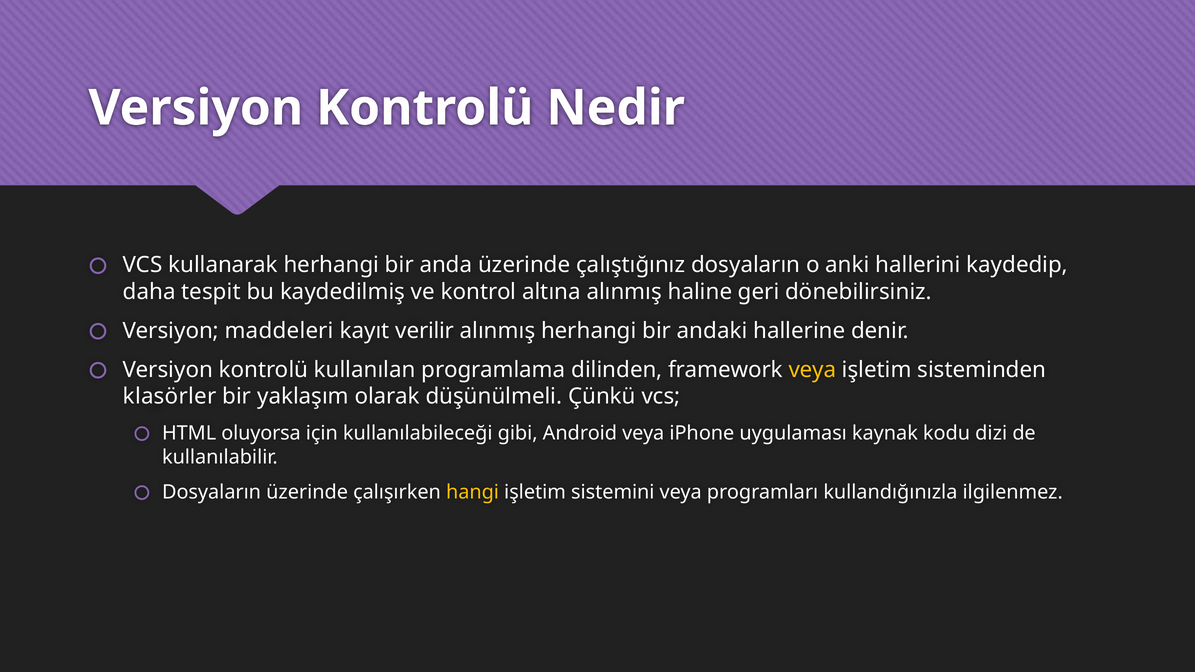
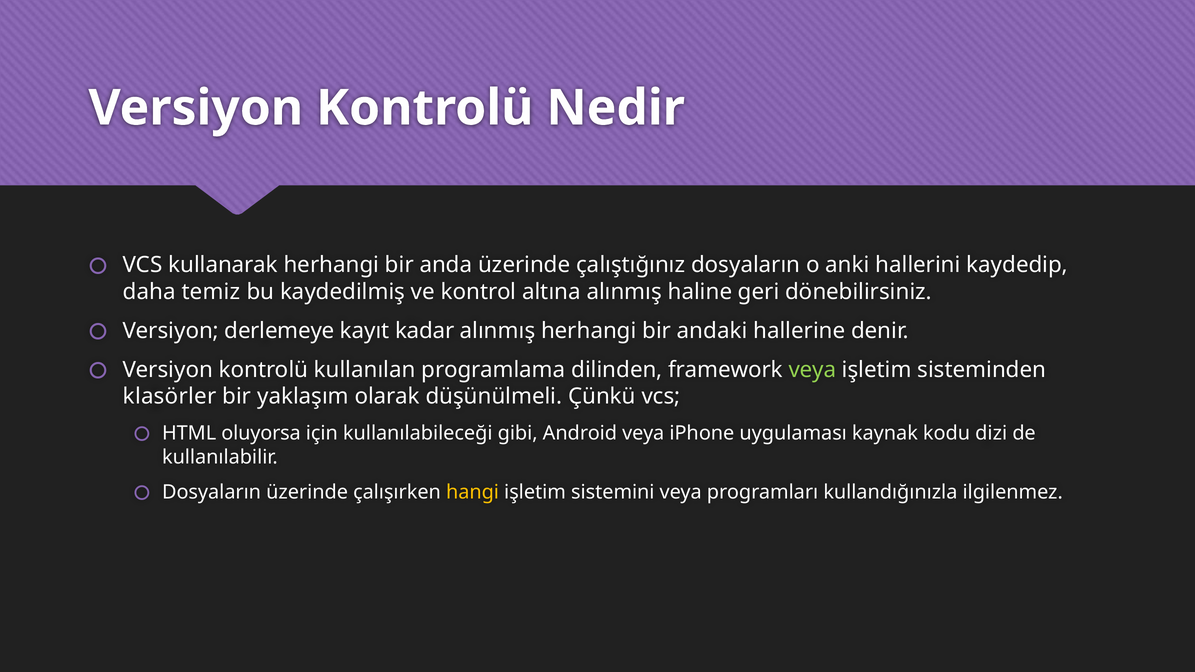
tespit: tespit -> temiz
maddeleri: maddeleri -> derlemeye
verilir: verilir -> kadar
veya at (812, 370) colour: yellow -> light green
